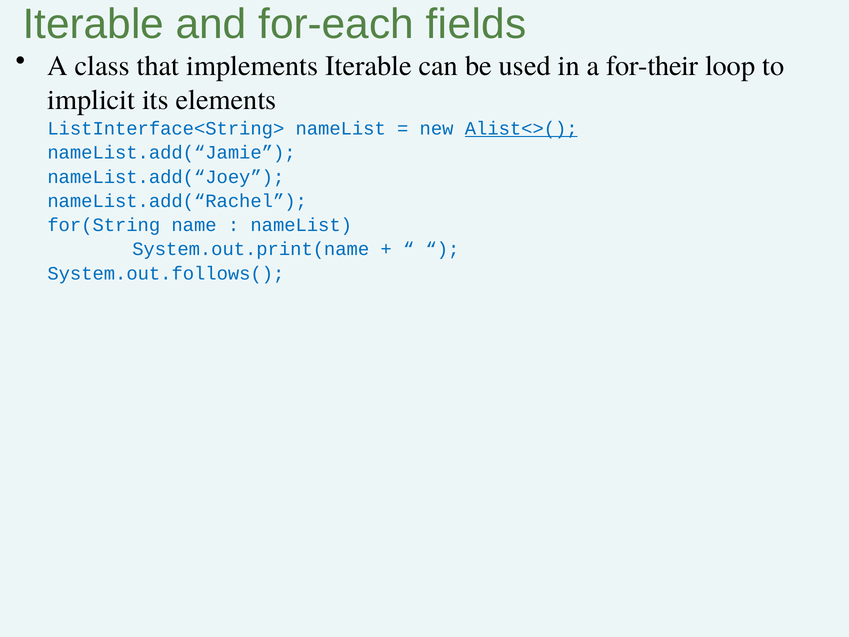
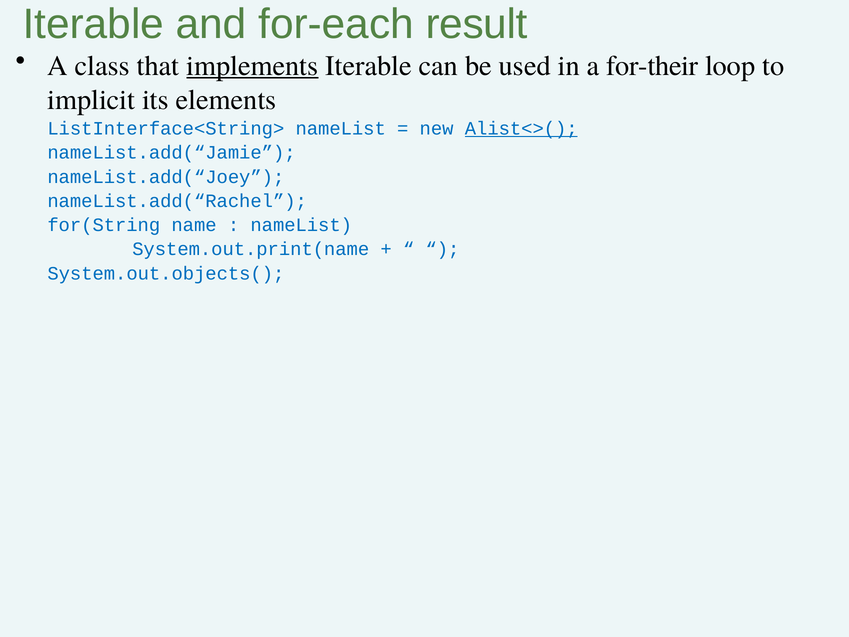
fields: fields -> result
implements underline: none -> present
System.out.follows(: System.out.follows( -> System.out.objects(
